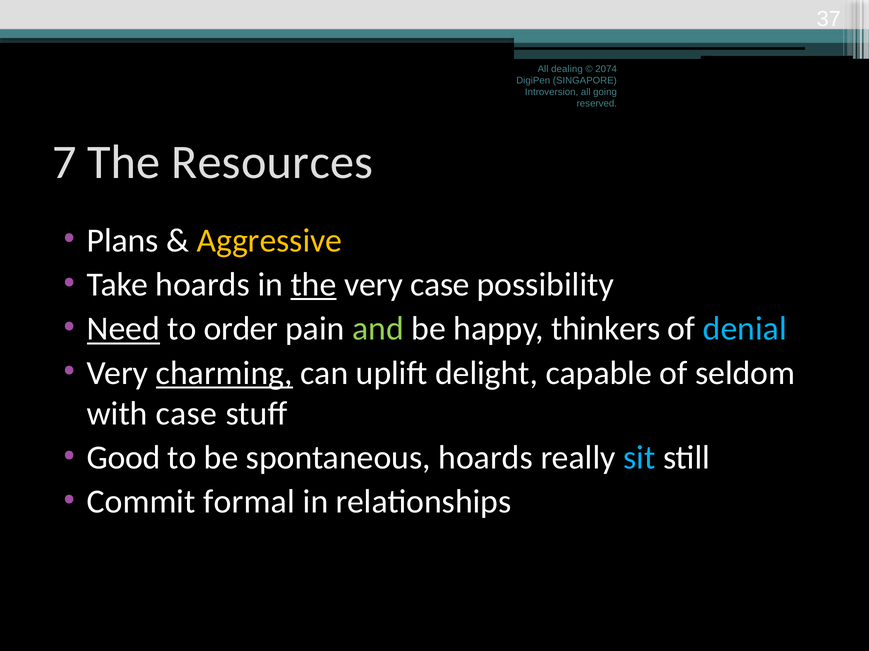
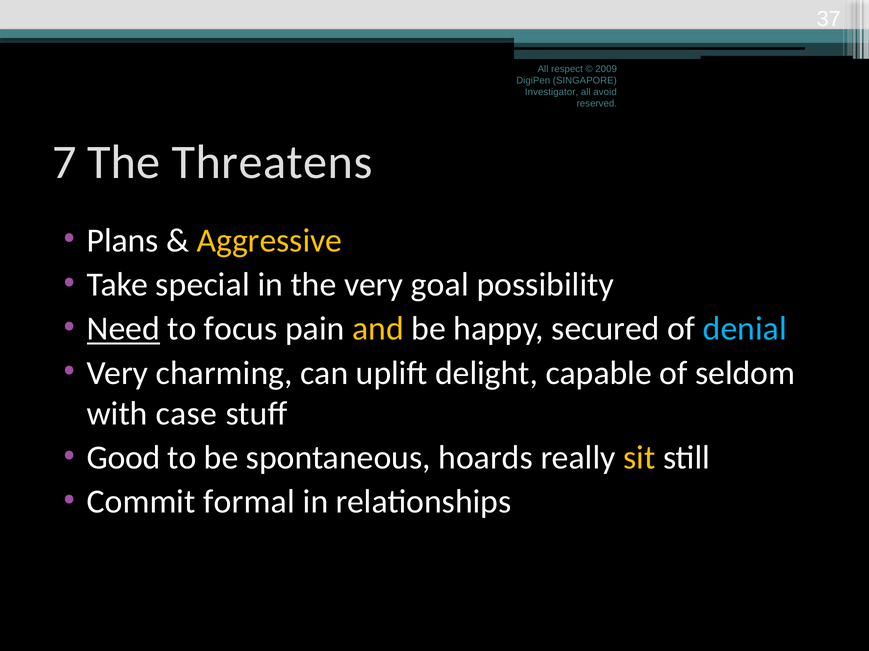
dealing: dealing -> respect
2074: 2074 -> 2009
Introversion: Introversion -> Investigator
going: going -> avoid
Resources: Resources -> Threatens
Take hoards: hoards -> special
the at (314, 285) underline: present -> none
very case: case -> goal
order: order -> focus
and colour: light green -> yellow
thinkers: thinkers -> secured
charming underline: present -> none
sit colour: light blue -> yellow
